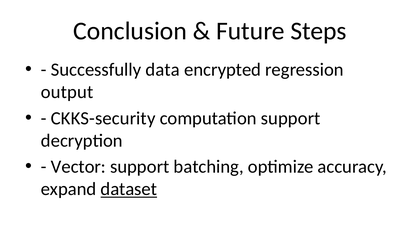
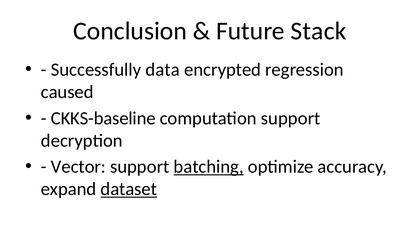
Steps: Steps -> Stack
output: output -> caused
CKKS-security: CKKS-security -> CKKS-baseline
batching underline: none -> present
